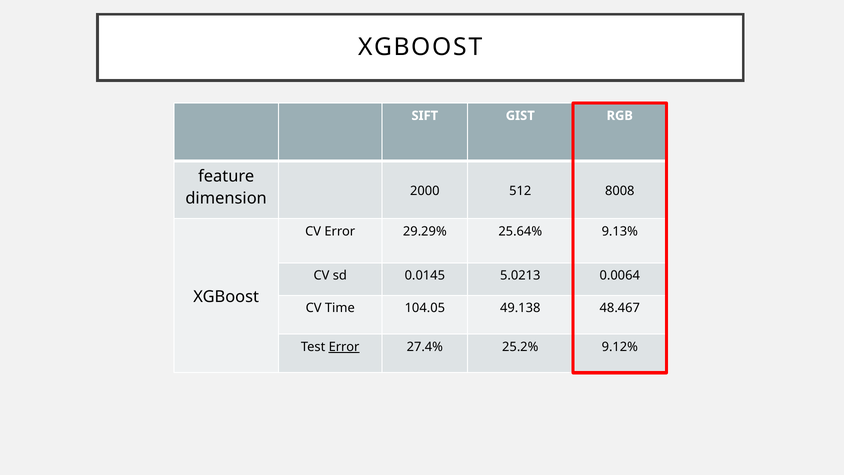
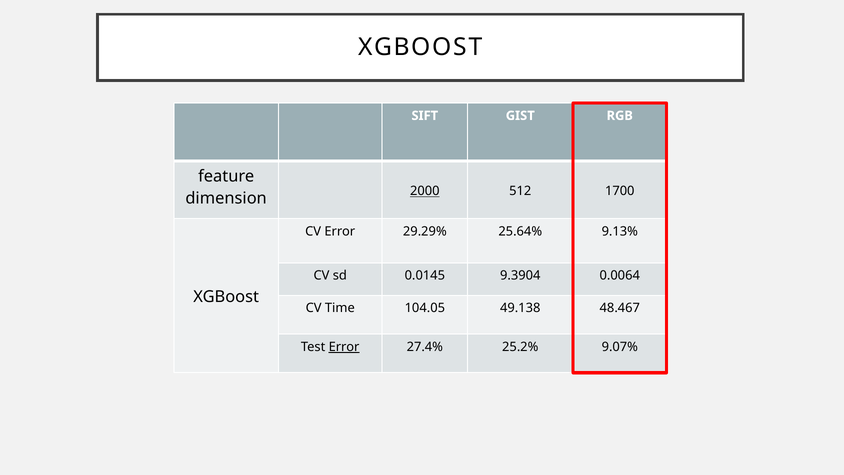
2000 underline: none -> present
8008: 8008 -> 1700
5.0213: 5.0213 -> 9.3904
9.12%: 9.12% -> 9.07%
